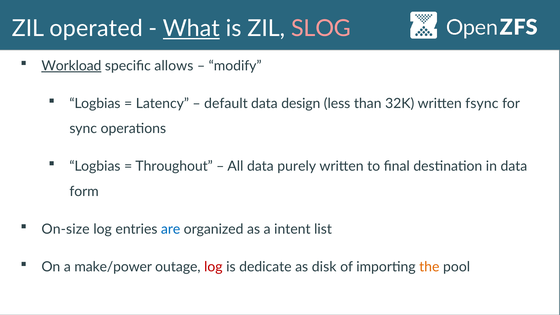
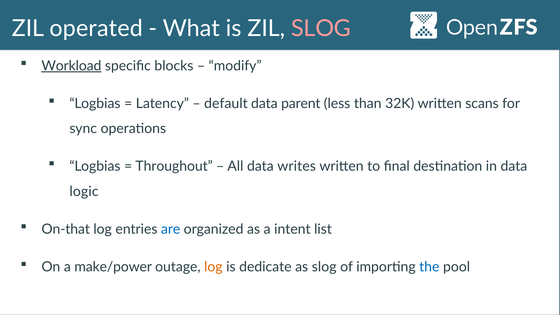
What underline: present -> none
allows: allows -> blocks
design: design -> parent
fsync: fsync -> scans
purely: purely -> writes
form: form -> logic
On-size: On-size -> On-that
log at (213, 267) colour: red -> orange
as disk: disk -> slog
the colour: orange -> blue
